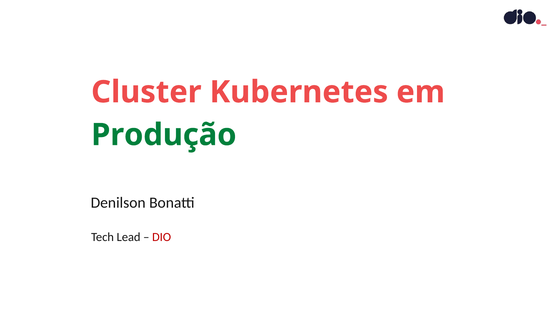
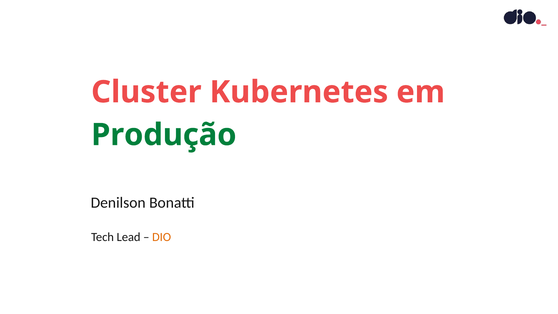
DIO colour: red -> orange
